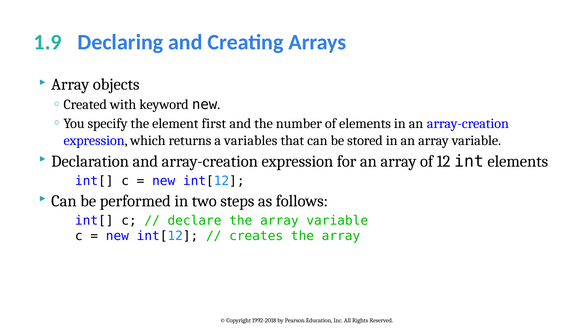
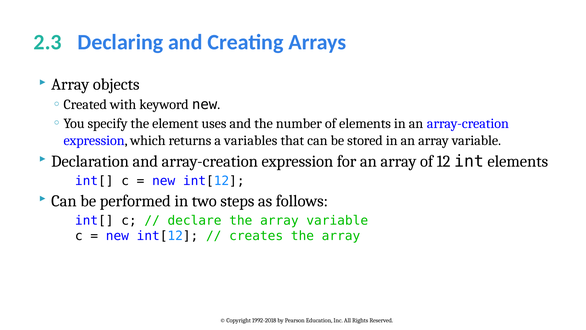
1.9: 1.9 -> 2.3
first: first -> uses
